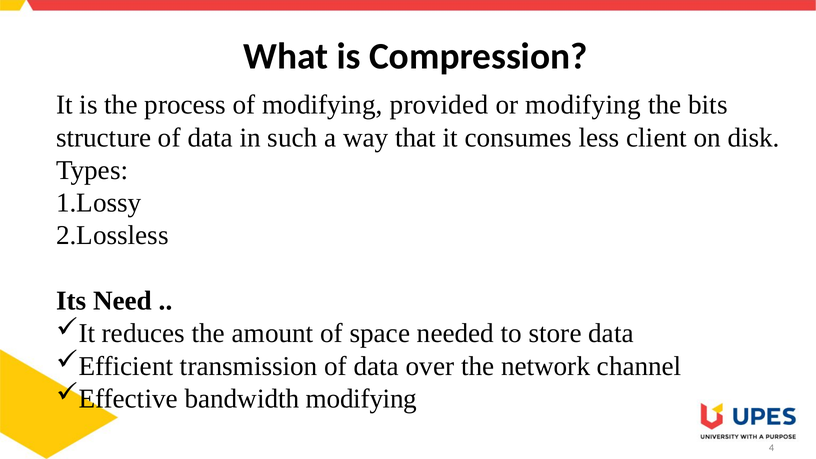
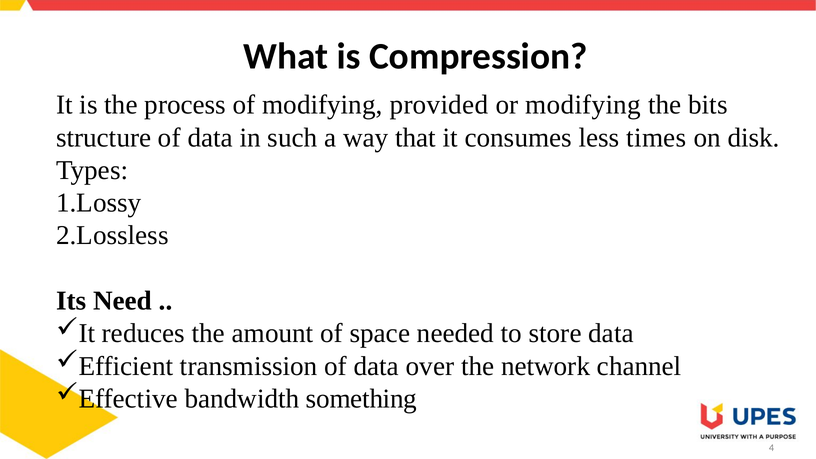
client: client -> times
bandwidth modifying: modifying -> something
